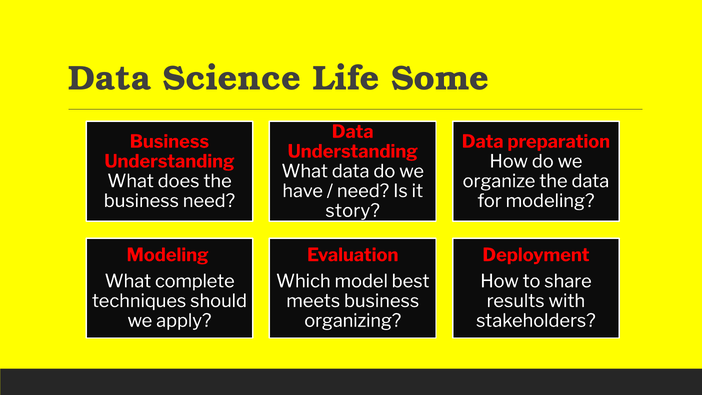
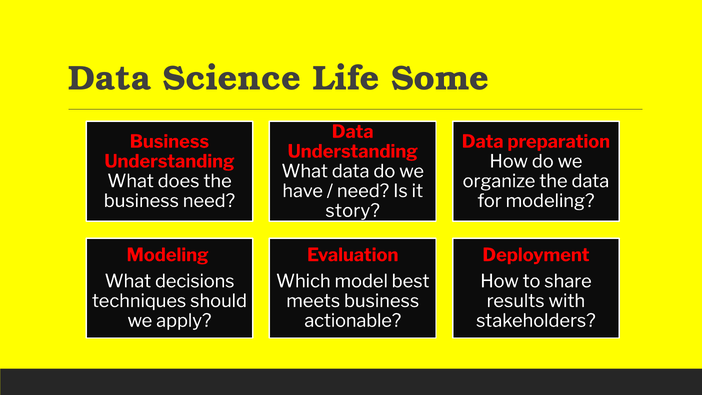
complete: complete -> decisions
organizing: organizing -> actionable
